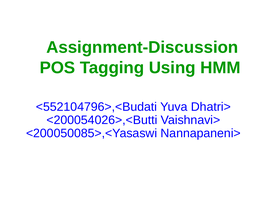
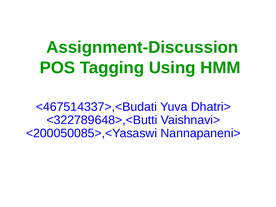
<552104796>,<Budati: <552104796>,<Budati -> <467514337>,<Budati
<200054026>,<Butti: <200054026>,<Butti -> <322789648>,<Butti
